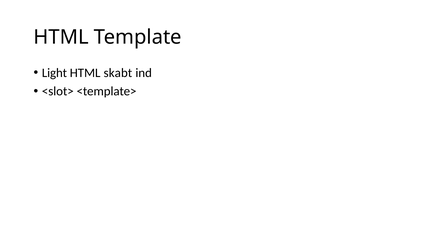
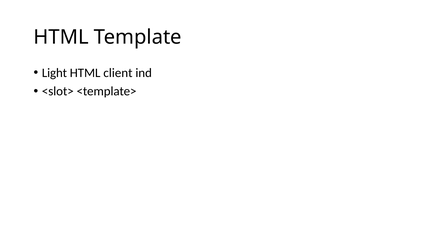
skabt: skabt -> client
